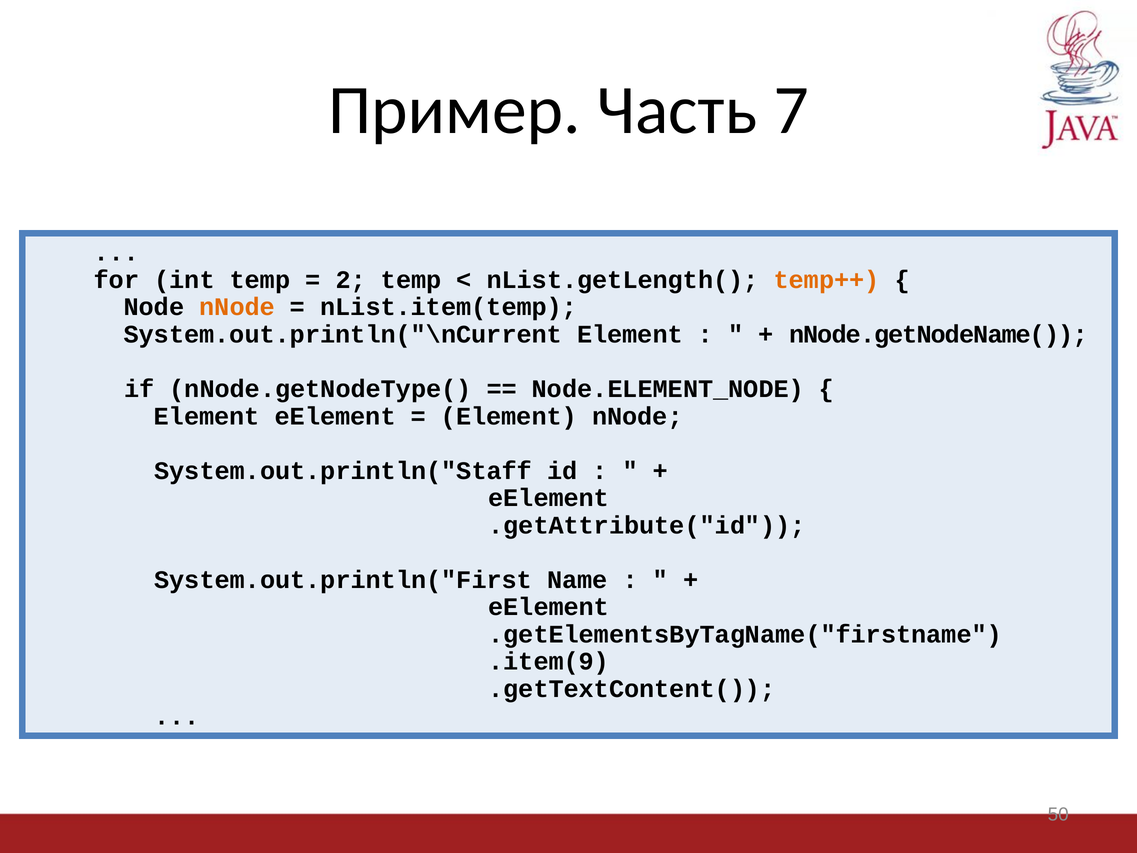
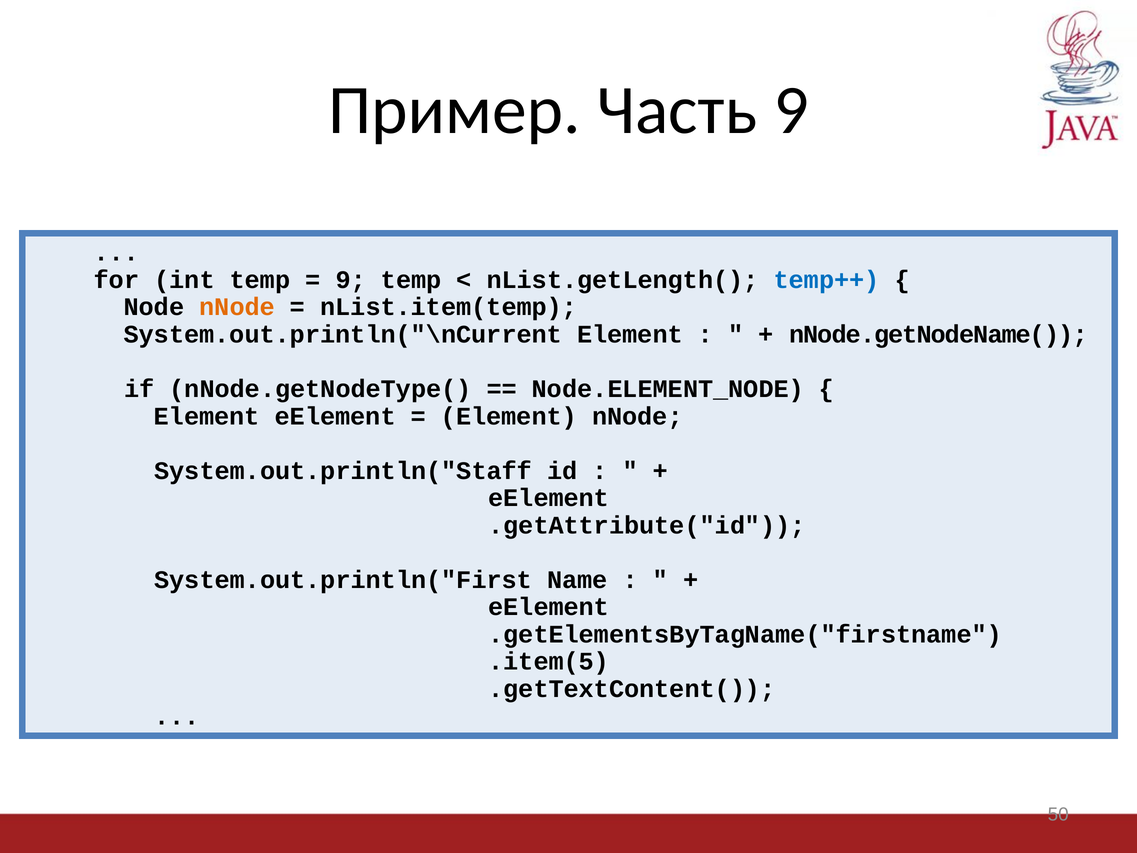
Часть 7: 7 -> 9
2 at (351, 280): 2 -> 9
temp++ colour: orange -> blue
.item(9: .item(9 -> .item(5
